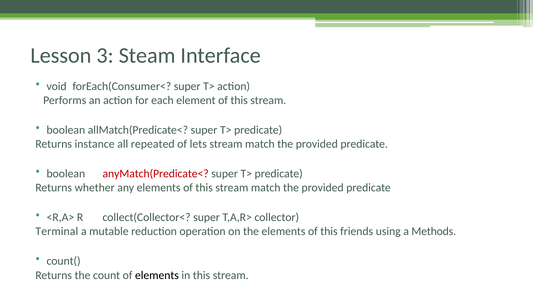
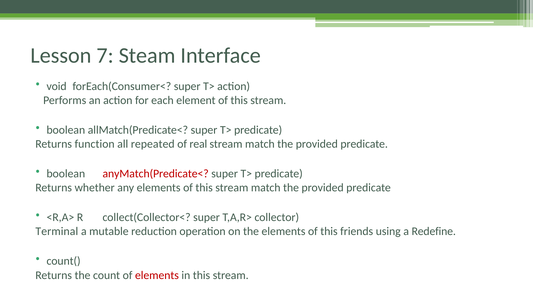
3: 3 -> 7
instance: instance -> function
lets: lets -> real
Methods: Methods -> Redefine
elements at (157, 275) colour: black -> red
